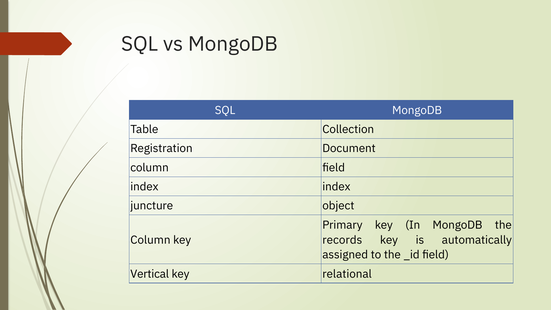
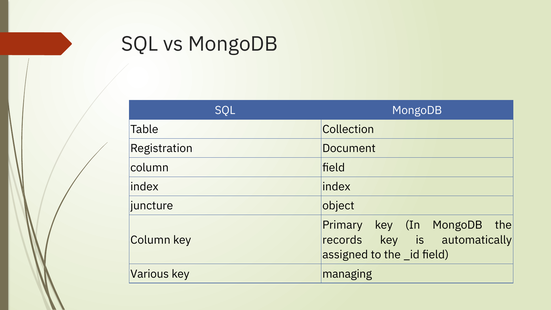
Vertical: Vertical -> Various
relational: relational -> managing
